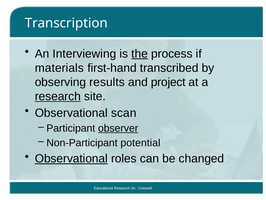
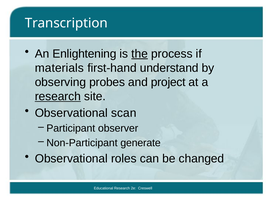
Interviewing: Interviewing -> Enlightening
transcribed: transcribed -> understand
results: results -> probes
observer underline: present -> none
potential: potential -> generate
Observational at (71, 158) underline: present -> none
